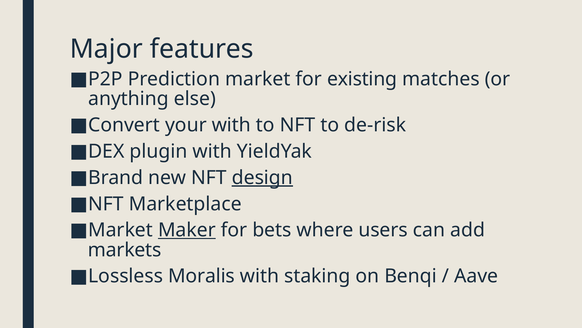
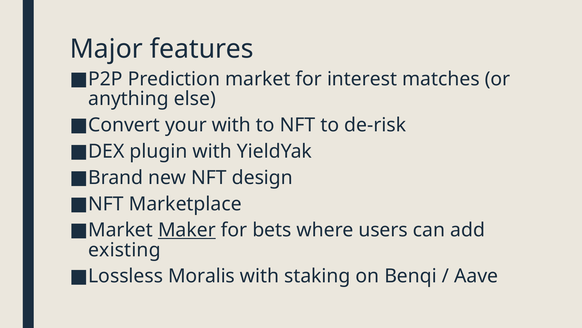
existing: existing -> interest
design underline: present -> none
markets: markets -> existing
